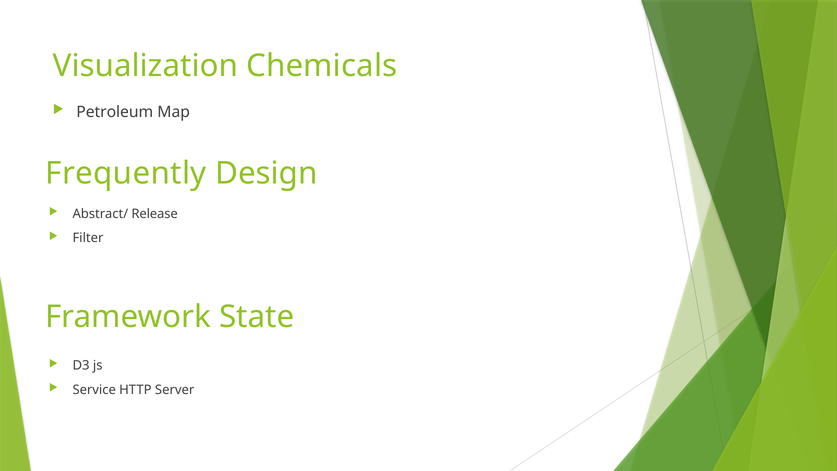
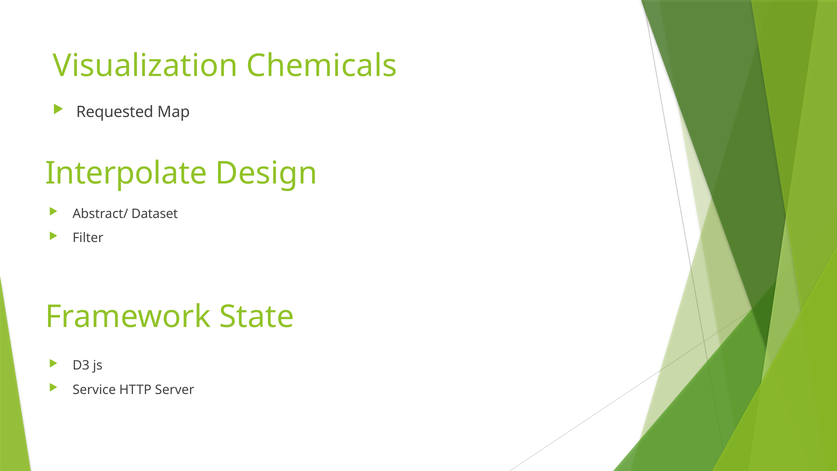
Petroleum: Petroleum -> Requested
Frequently: Frequently -> Interpolate
Release: Release -> Dataset
